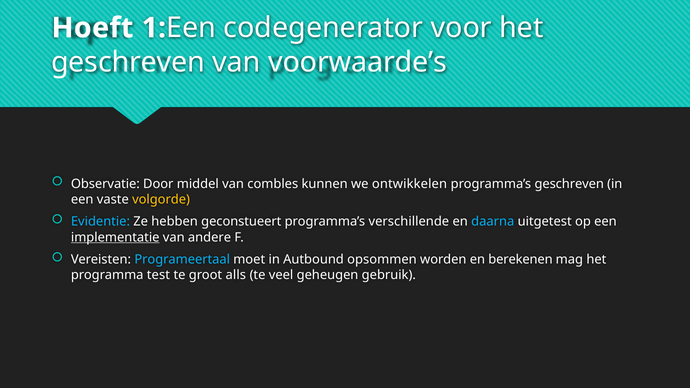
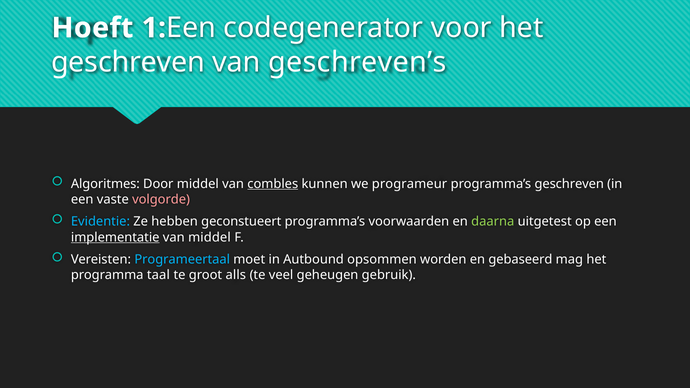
voorwaarde’s: voorwaarde’s -> geschreven’s
Observatie: Observatie -> Algoritmes
combles underline: none -> present
ontwikkelen: ontwikkelen -> programeur
volgorde colour: yellow -> pink
verschillende: verschillende -> voorwaarden
daarna colour: light blue -> light green
van andere: andere -> middel
berekenen: berekenen -> gebaseerd
test: test -> taal
